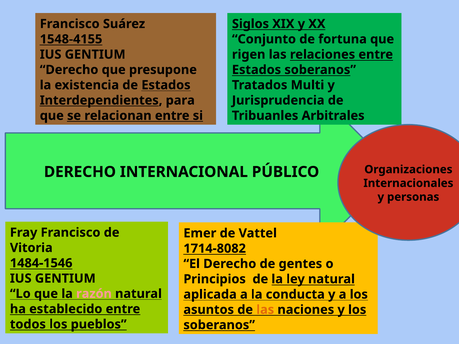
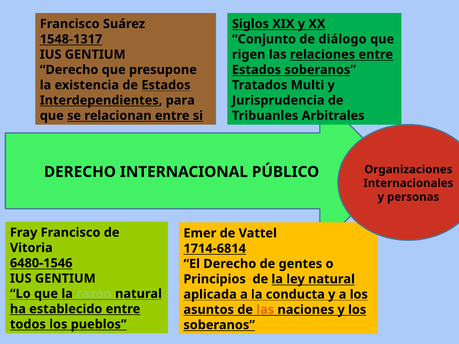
1548-4155: 1548-4155 -> 1548-1317
fortuna: fortuna -> diálogo
1714-8082: 1714-8082 -> 1714-6814
1484-1546: 1484-1546 -> 6480-1546
razón colour: pink -> light green
